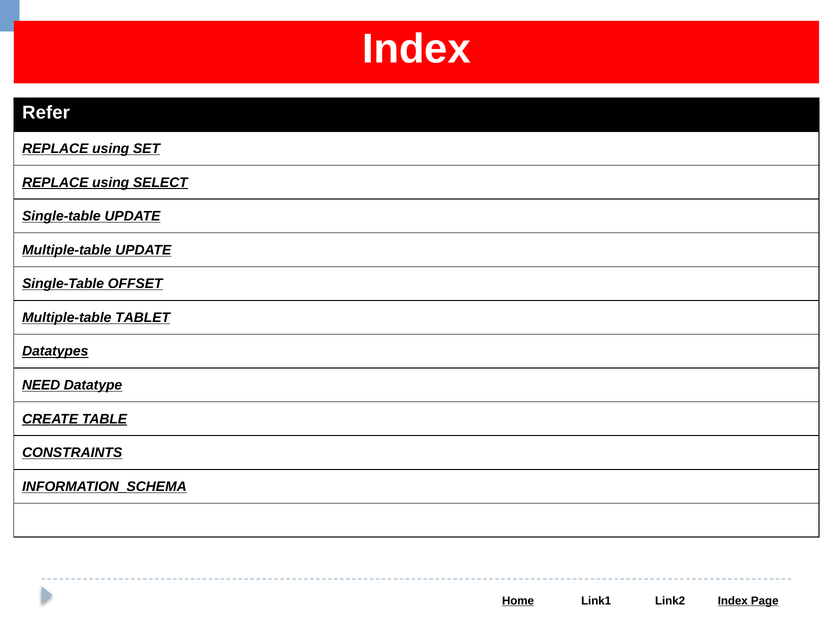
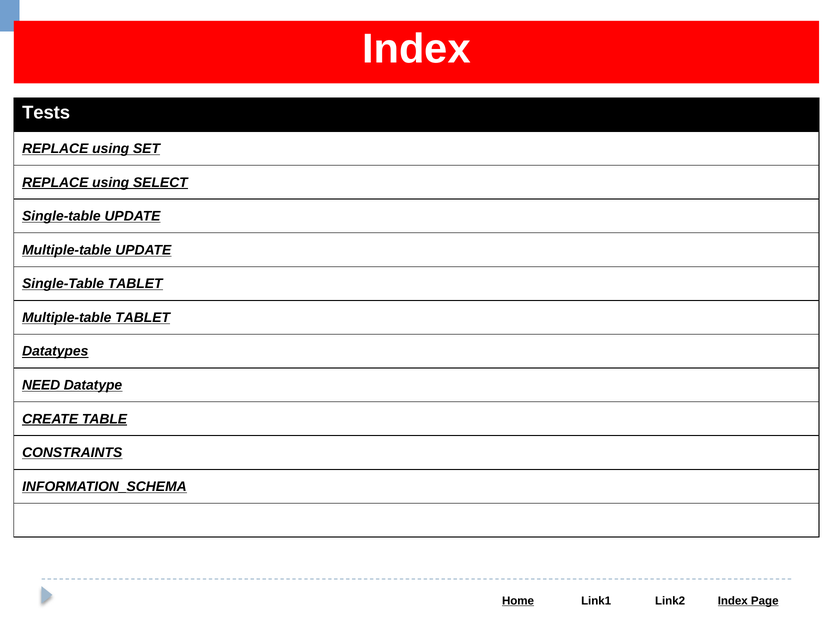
Refer: Refer -> Tests
Single-Table OFFSET: OFFSET -> TABLET
